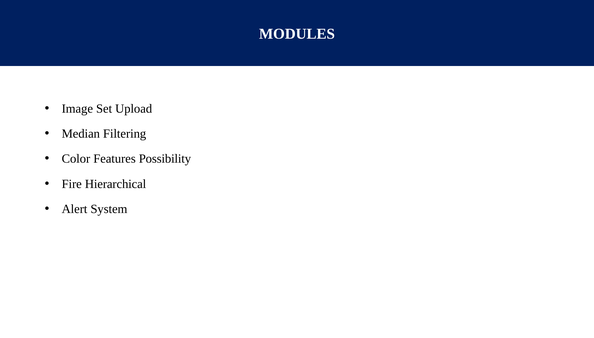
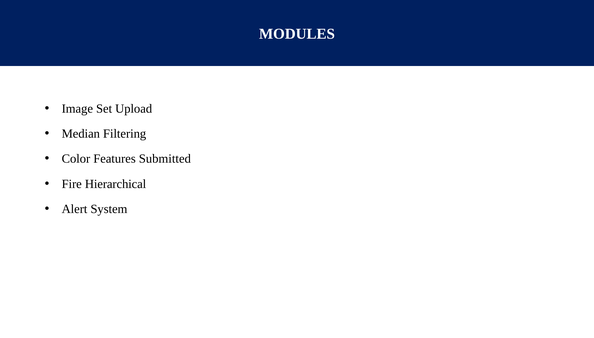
Possibility: Possibility -> Submitted
